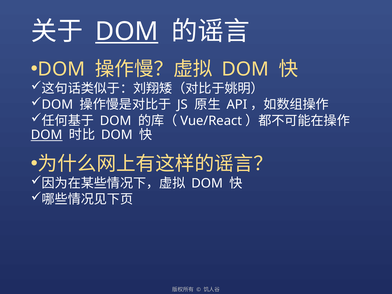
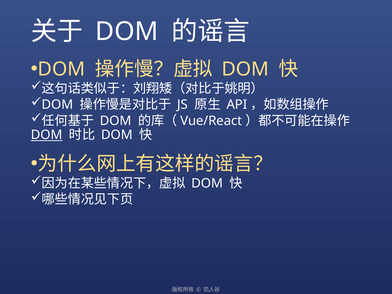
DOM at (127, 31) underline: present -> none
